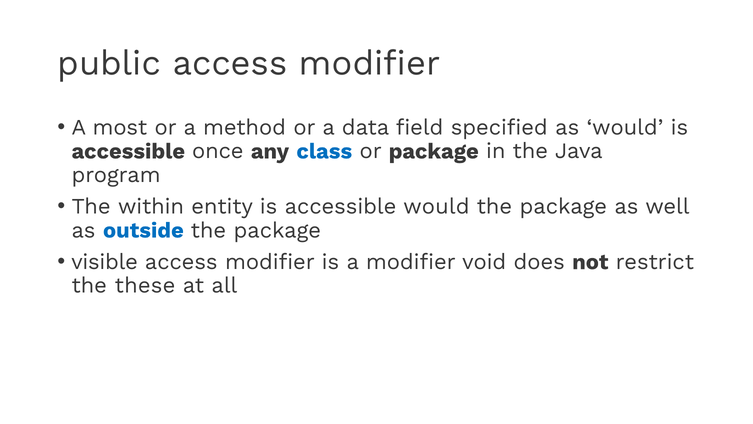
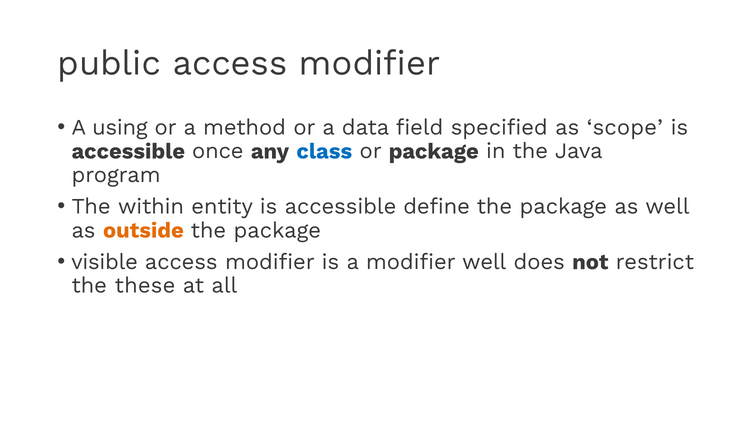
most: most -> using
as would: would -> scope
accessible would: would -> define
outside colour: blue -> orange
modifier void: void -> well
